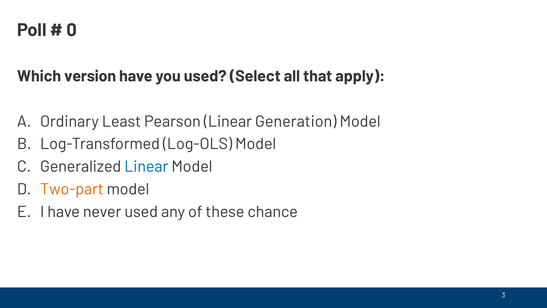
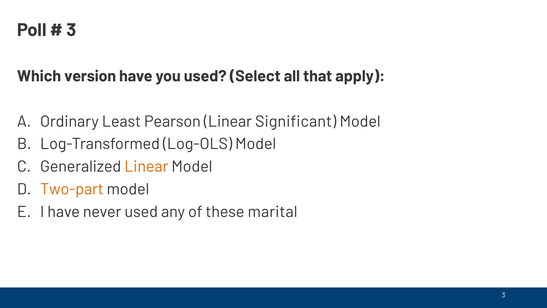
0 at (72, 30): 0 -> 3
Generation: Generation -> Significant
Linear at (146, 166) colour: blue -> orange
chance: chance -> marital
